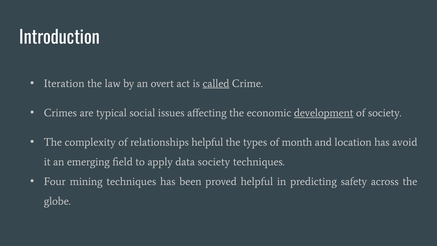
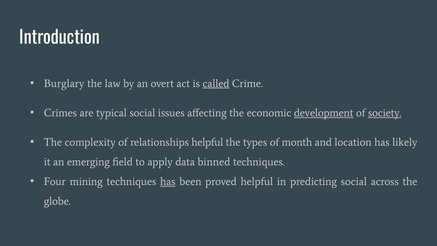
Iteration: Iteration -> Burglary
society at (385, 113) underline: none -> present
avoid: avoid -> likely
data society: society -> binned
has at (168, 181) underline: none -> present
predicting safety: safety -> social
